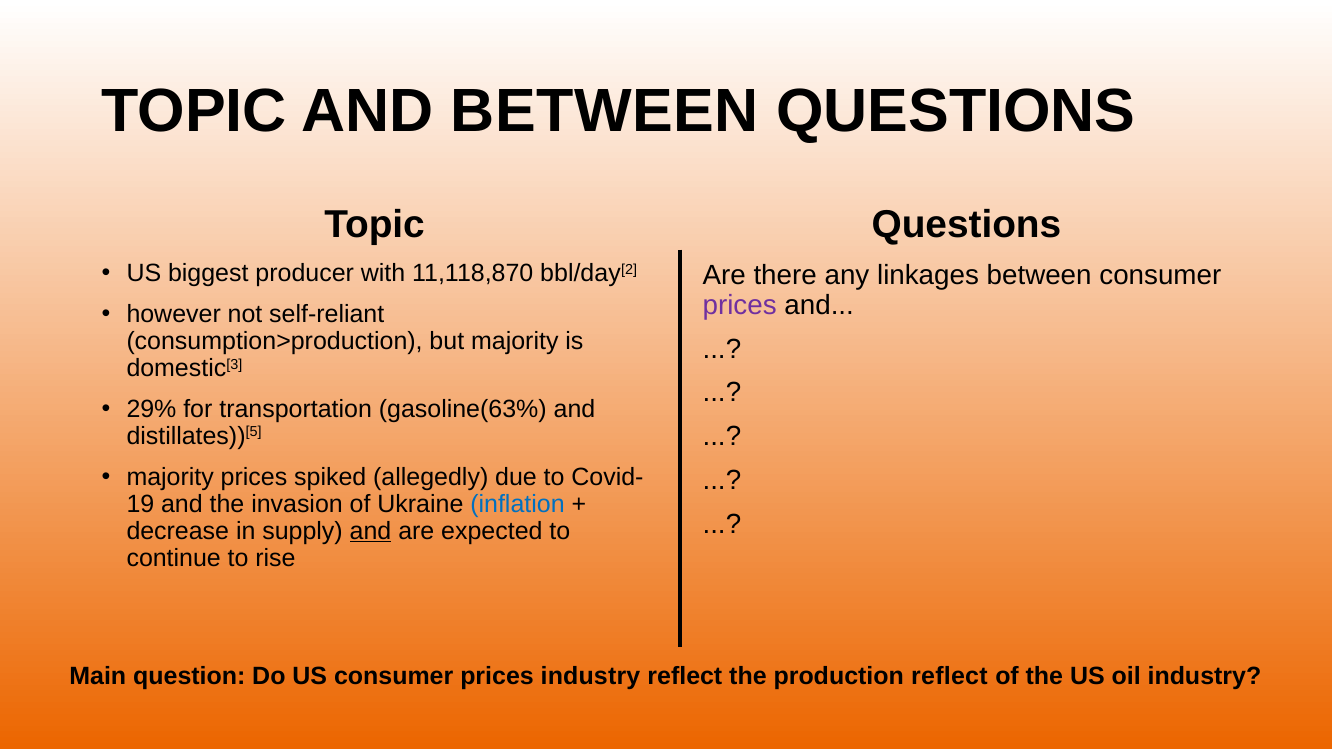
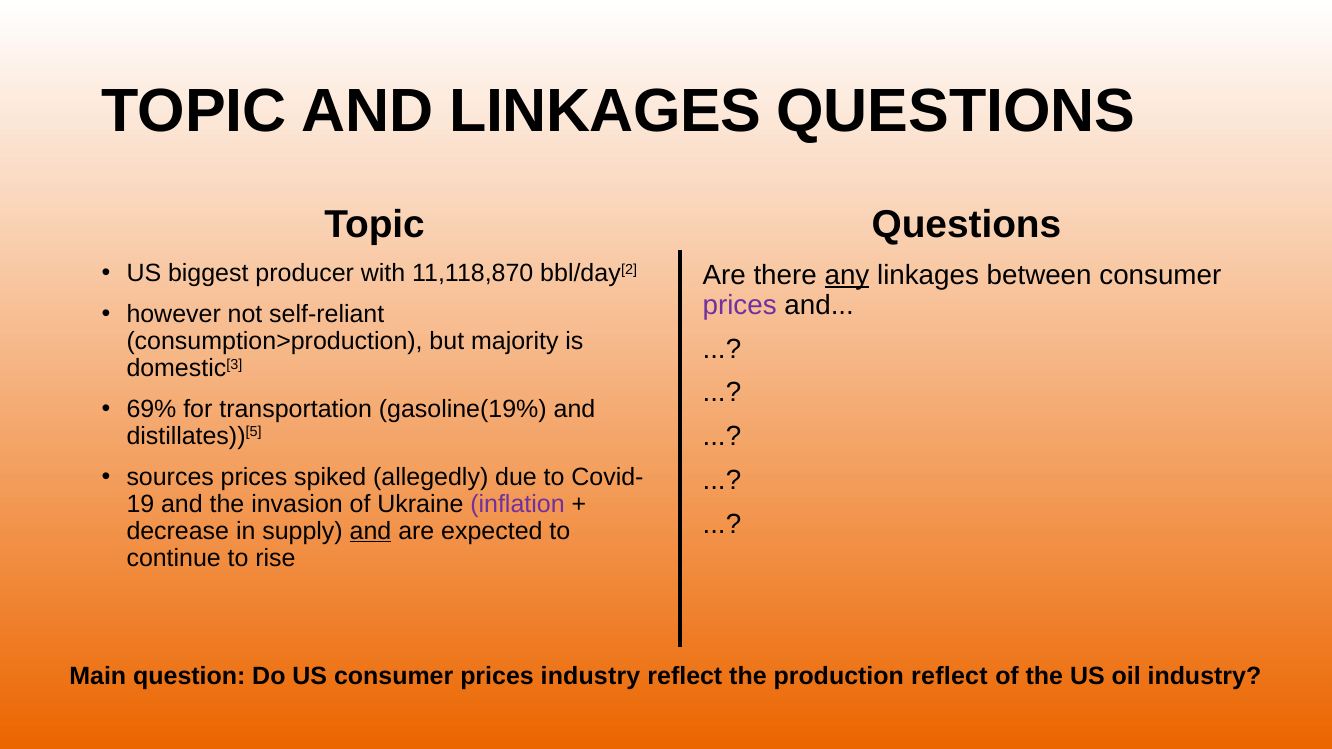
AND BETWEEN: BETWEEN -> LINKAGES
any underline: none -> present
29%: 29% -> 69%
gasoline(63%: gasoline(63% -> gasoline(19%
majority at (170, 477): majority -> sources
inflation colour: blue -> purple
